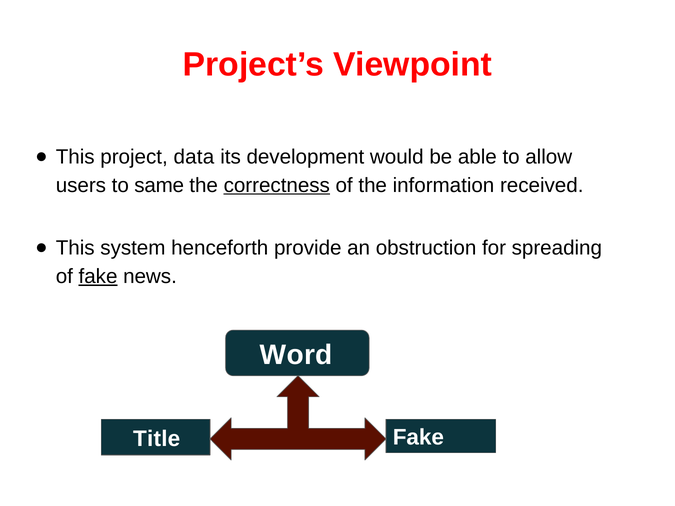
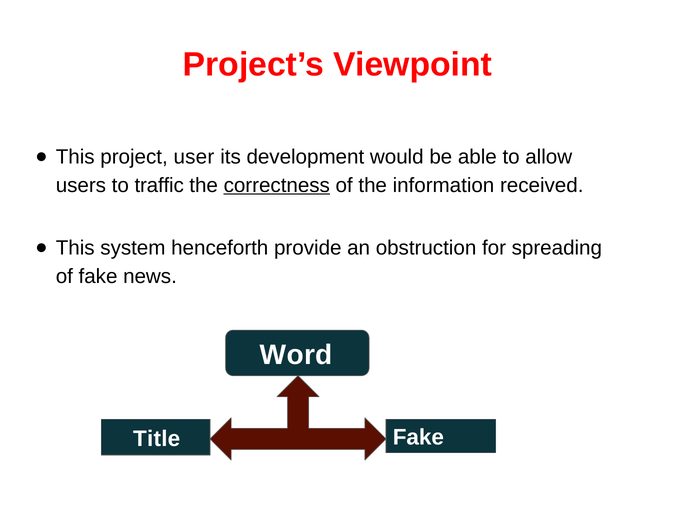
data: data -> user
same: same -> traffic
fake at (98, 277) underline: present -> none
